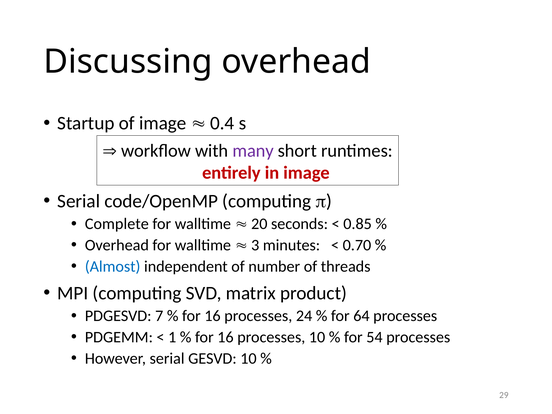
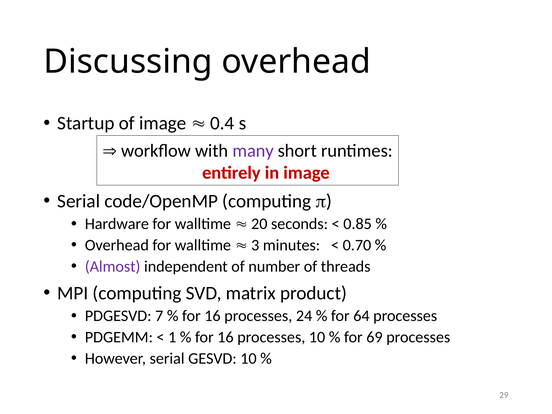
Complete: Complete -> Hardware
Almost colour: blue -> purple
54: 54 -> 69
